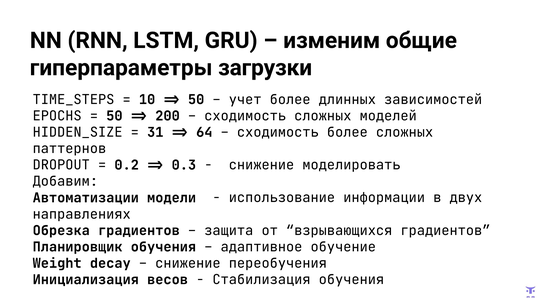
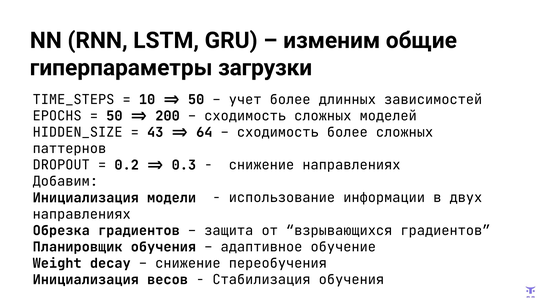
31: 31 -> 43
снижение моделировать: моделировать -> направлениях
Автоматизации at (86, 198): Автоматизации -> Инициализация
